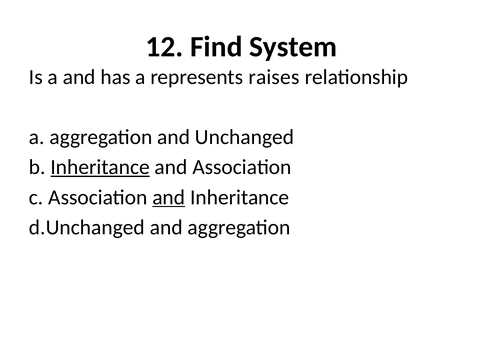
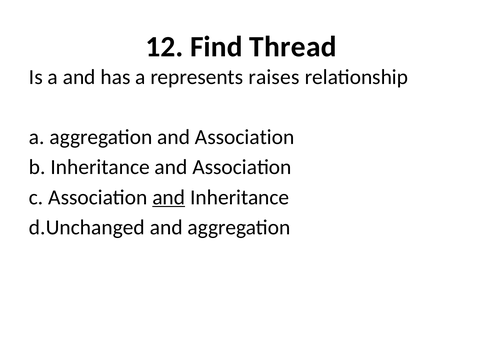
System: System -> Thread
aggregation and Unchanged: Unchanged -> Association
Inheritance at (100, 167) underline: present -> none
